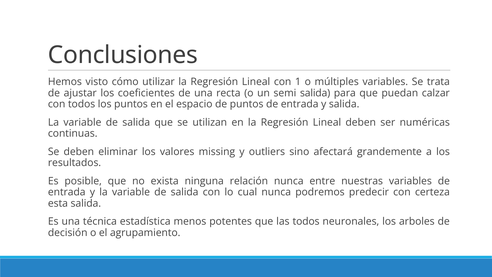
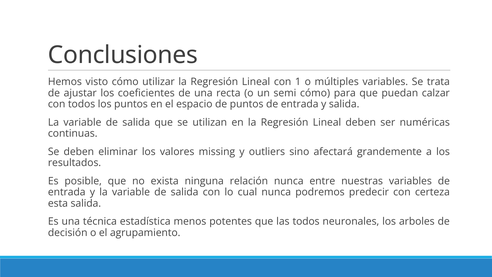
semi salida: salida -> cómo
